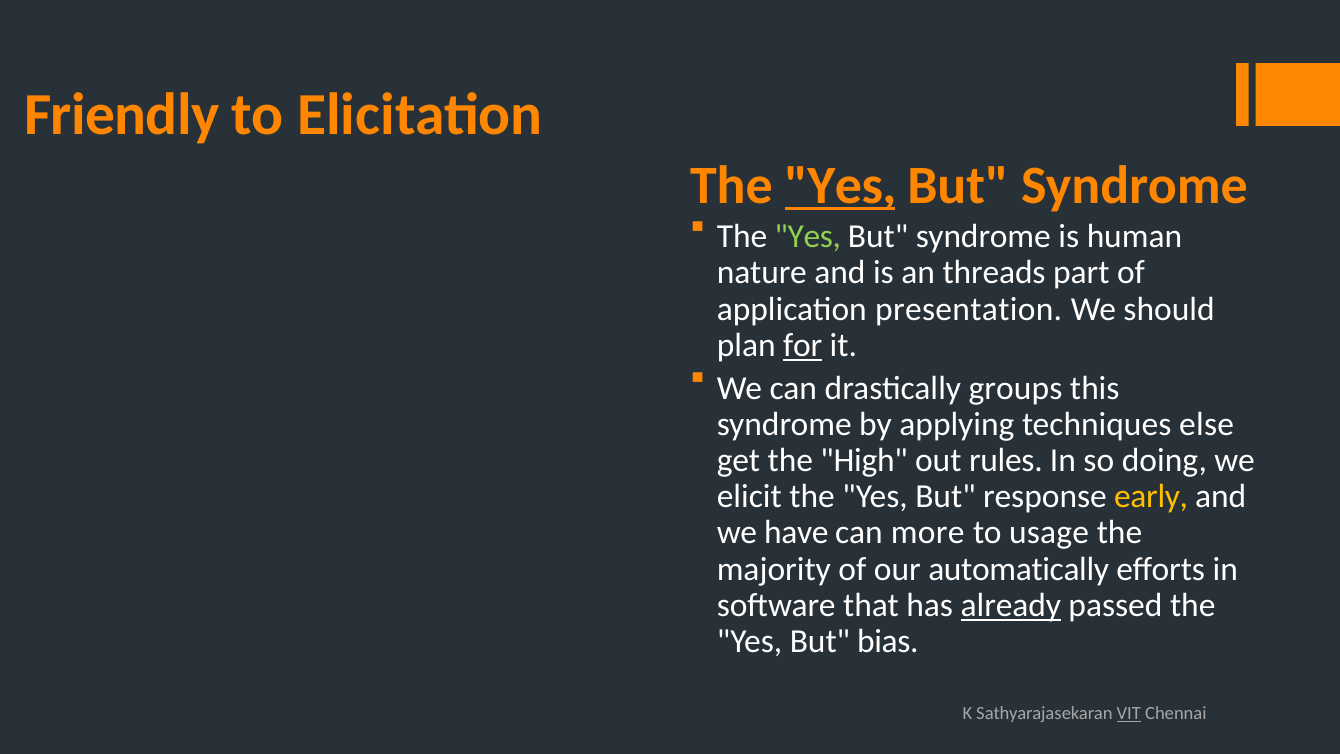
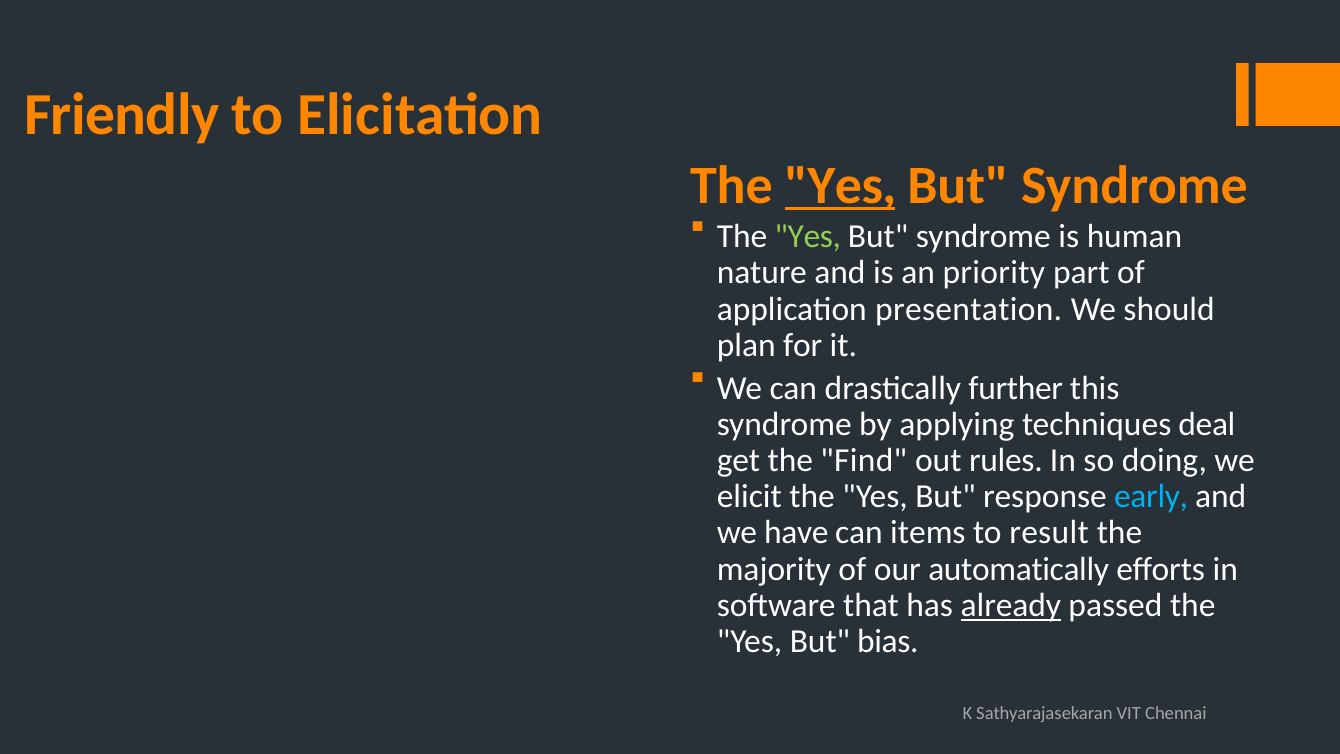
threads: threads -> priority
for underline: present -> none
groups: groups -> further
else: else -> deal
High: High -> Find
early colour: yellow -> light blue
more: more -> items
usage: usage -> result
VIT underline: present -> none
